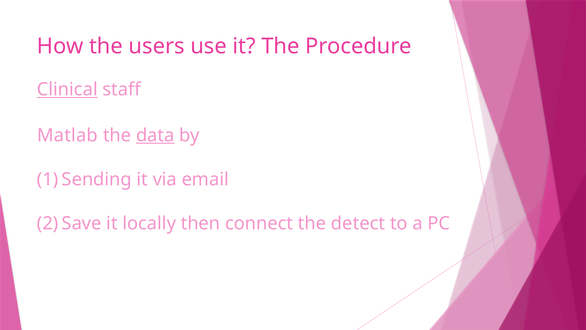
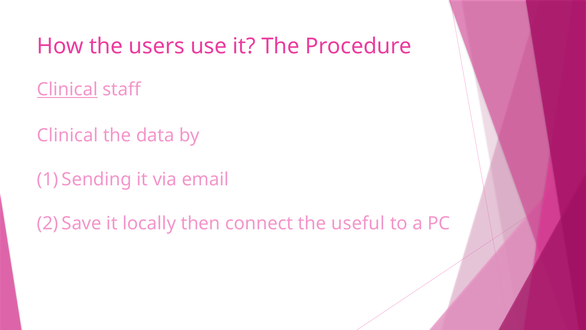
Matlab at (68, 135): Matlab -> Clinical
data underline: present -> none
detect: detect -> useful
